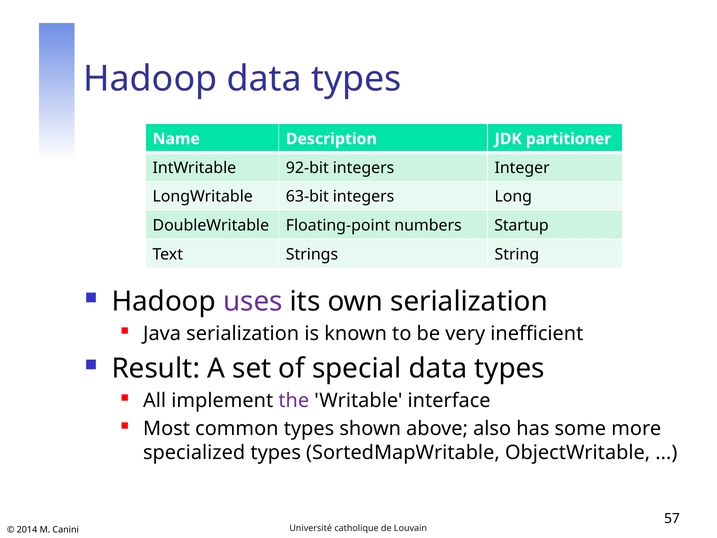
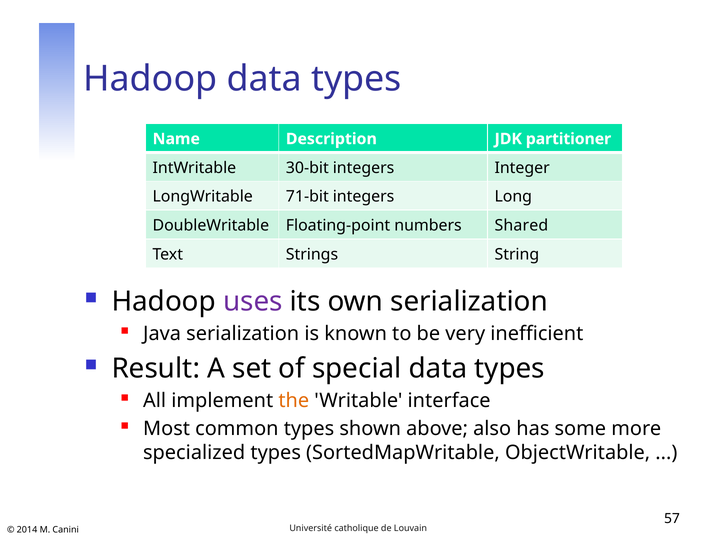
92-bit: 92-bit -> 30-bit
63-bit: 63-bit -> 71-bit
Startup: Startup -> Shared
the colour: purple -> orange
